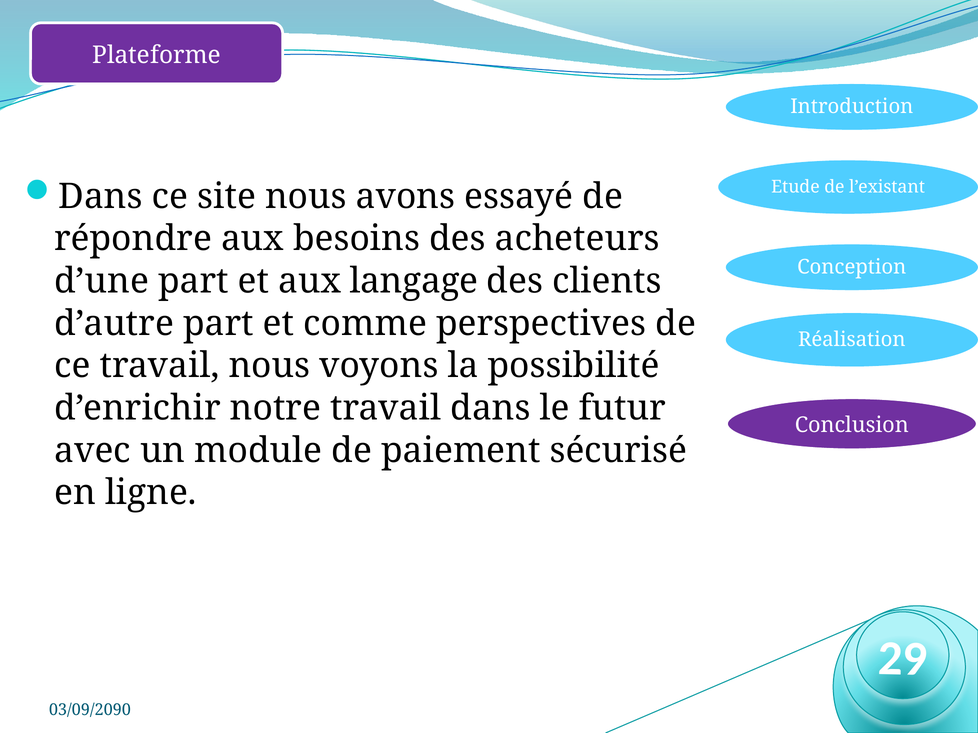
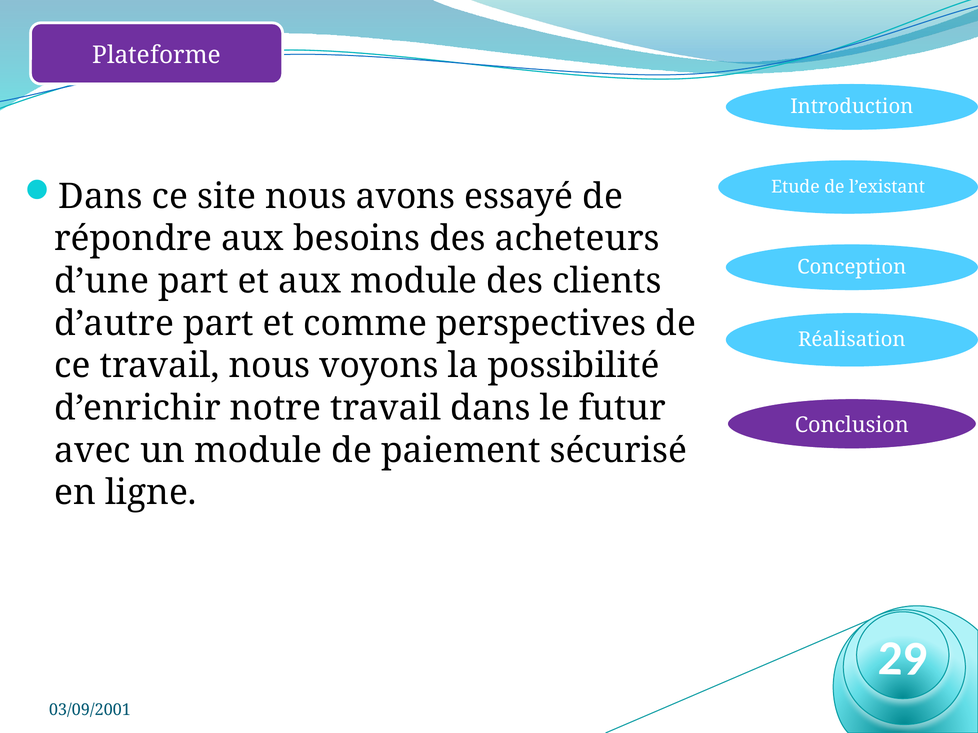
aux langage: langage -> module
03/09/2090: 03/09/2090 -> 03/09/2001
